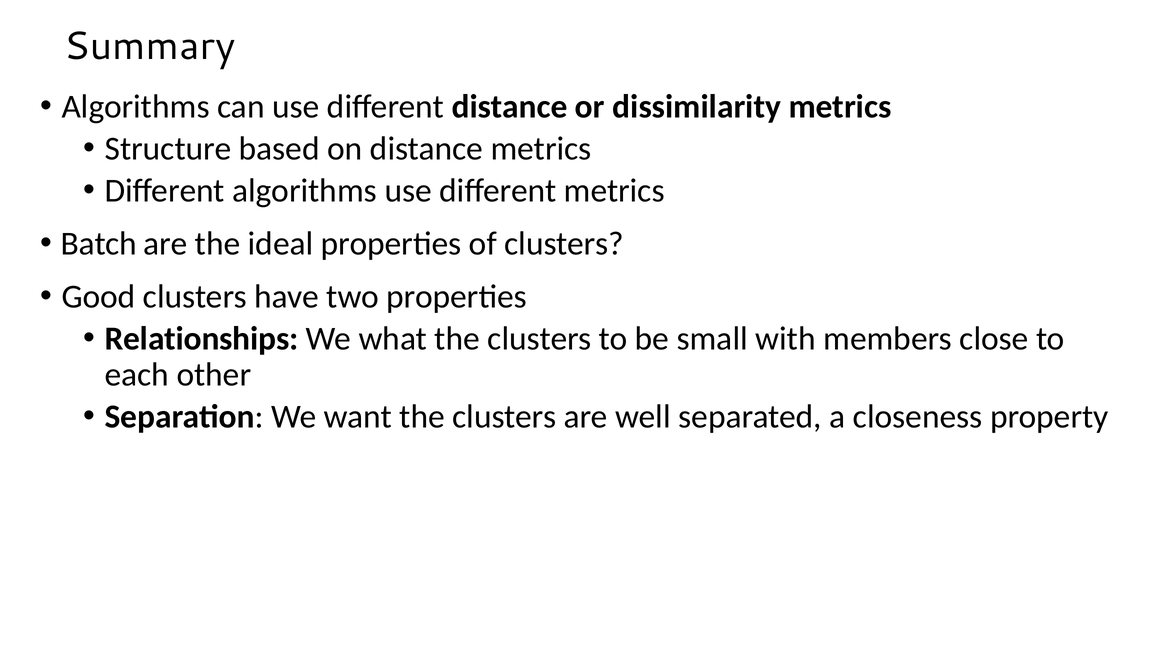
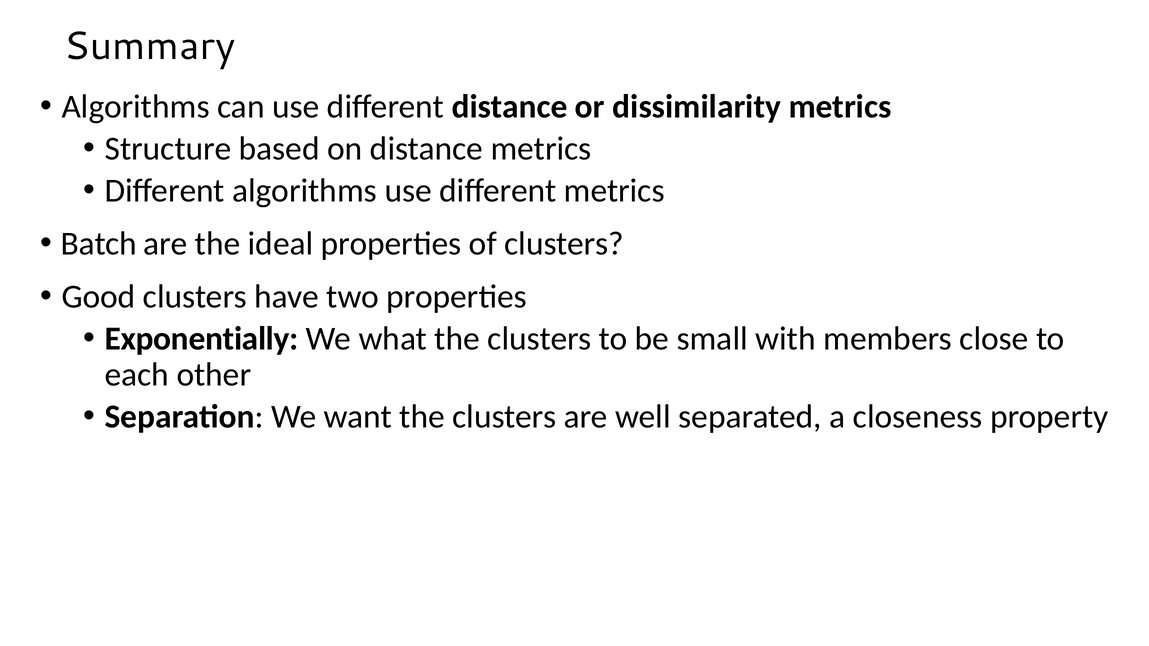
Relationships: Relationships -> Exponentially
